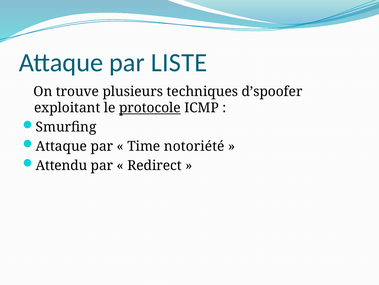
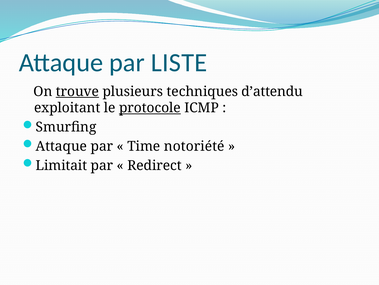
trouve underline: none -> present
d’spoofer: d’spoofer -> d’attendu
Attendu: Attendu -> Limitait
